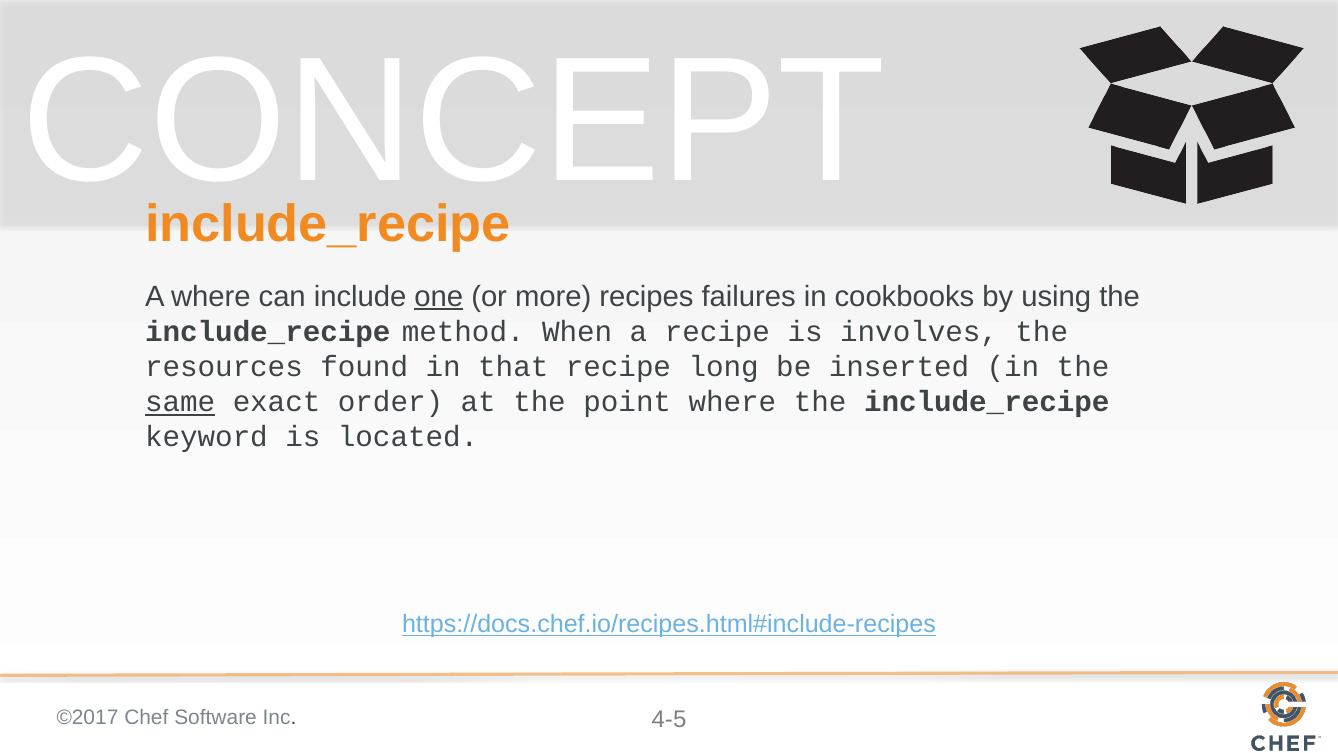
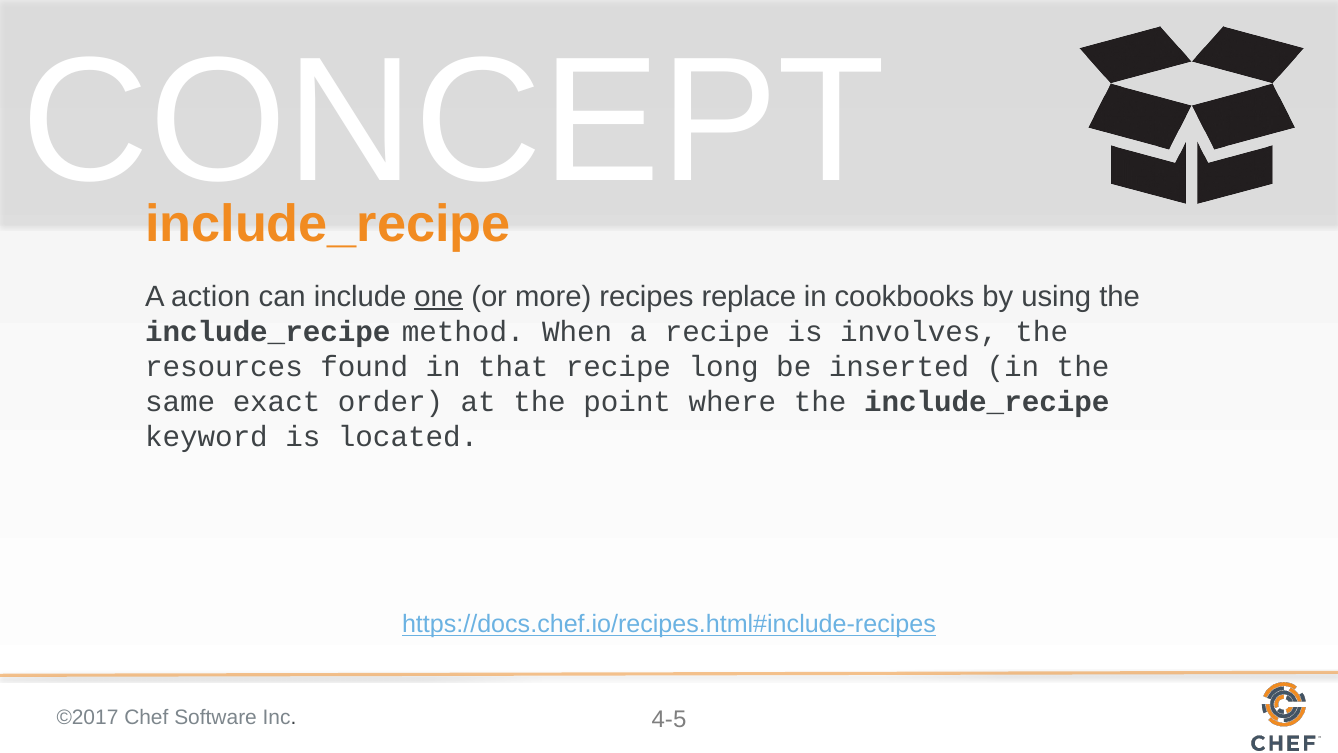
A where: where -> action
failures: failures -> replace
same underline: present -> none
